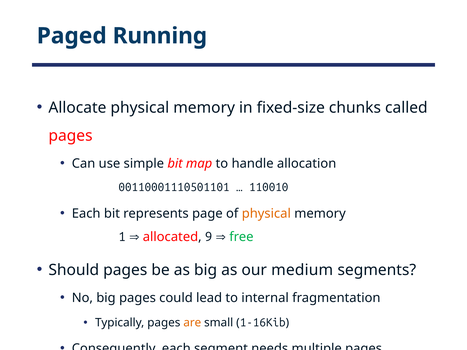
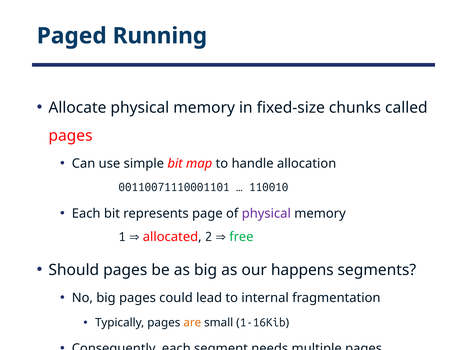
00110001110501101: 00110001110501101 -> 00110071110001101
physical at (266, 214) colour: orange -> purple
9: 9 -> 2
medium: medium -> happens
